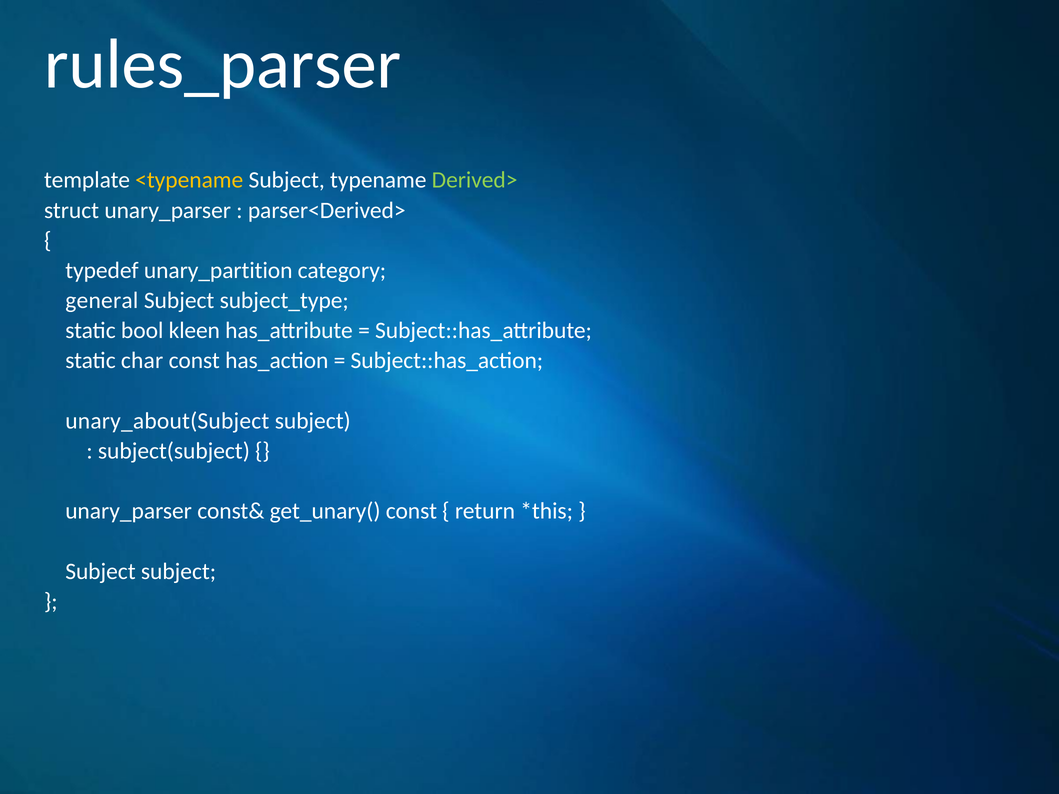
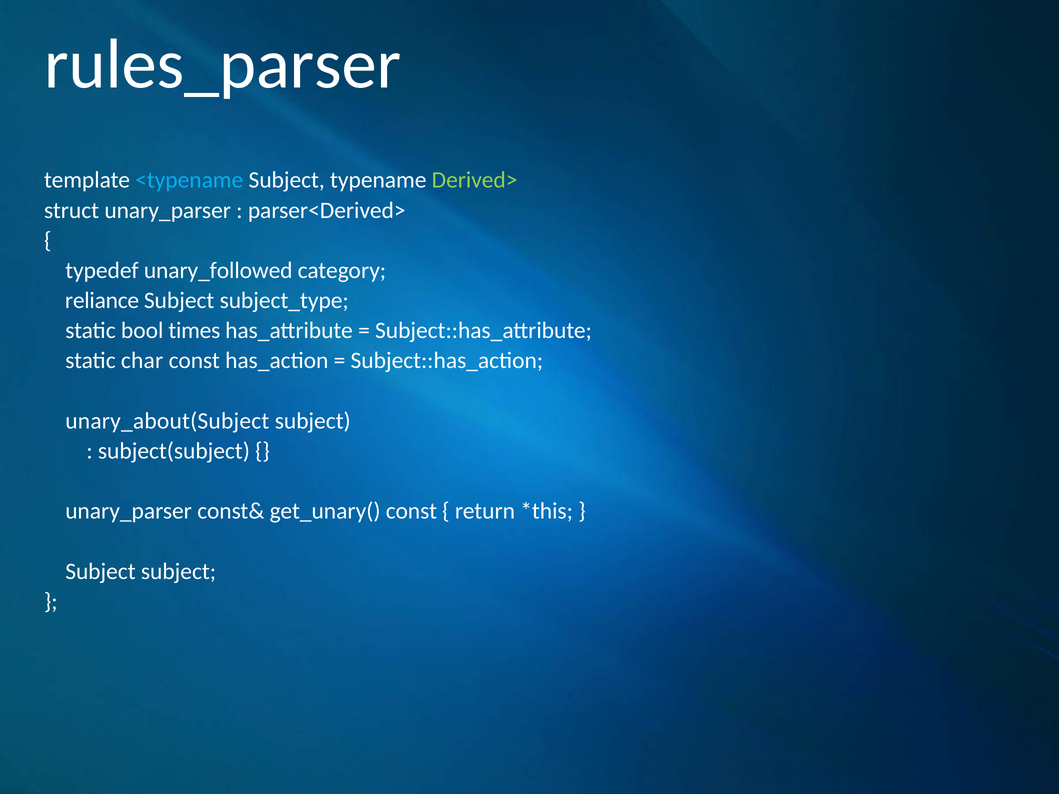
<typename colour: yellow -> light blue
unary_partition: unary_partition -> unary_followed
general: general -> reliance
kleen: kleen -> times
